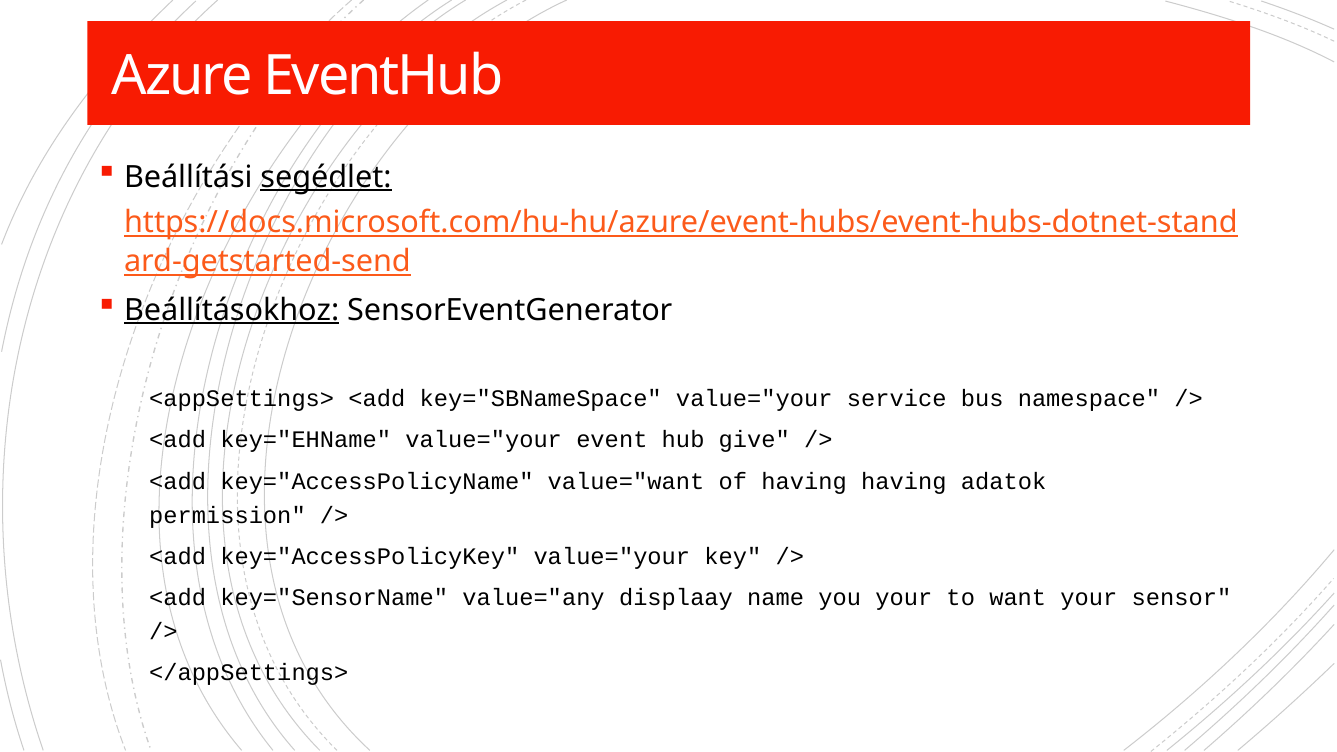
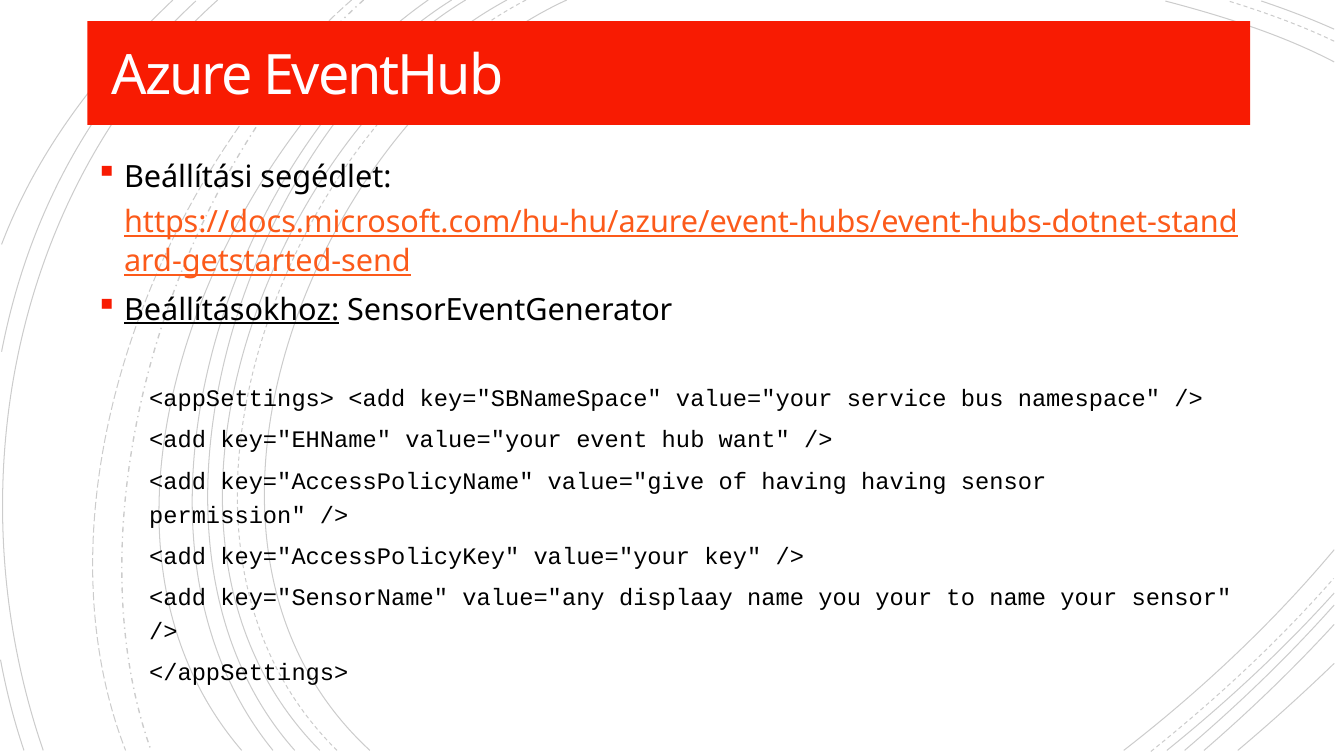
segédlet underline: present -> none
give: give -> want
value="want: value="want -> value="give
having adatok: adatok -> sensor
to want: want -> name
